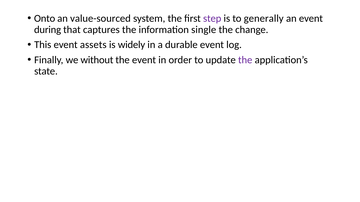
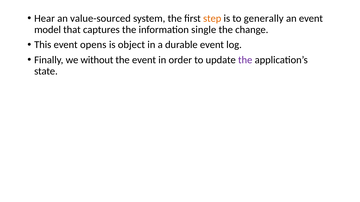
Onto: Onto -> Hear
step colour: purple -> orange
during: during -> model
assets: assets -> opens
widely: widely -> object
